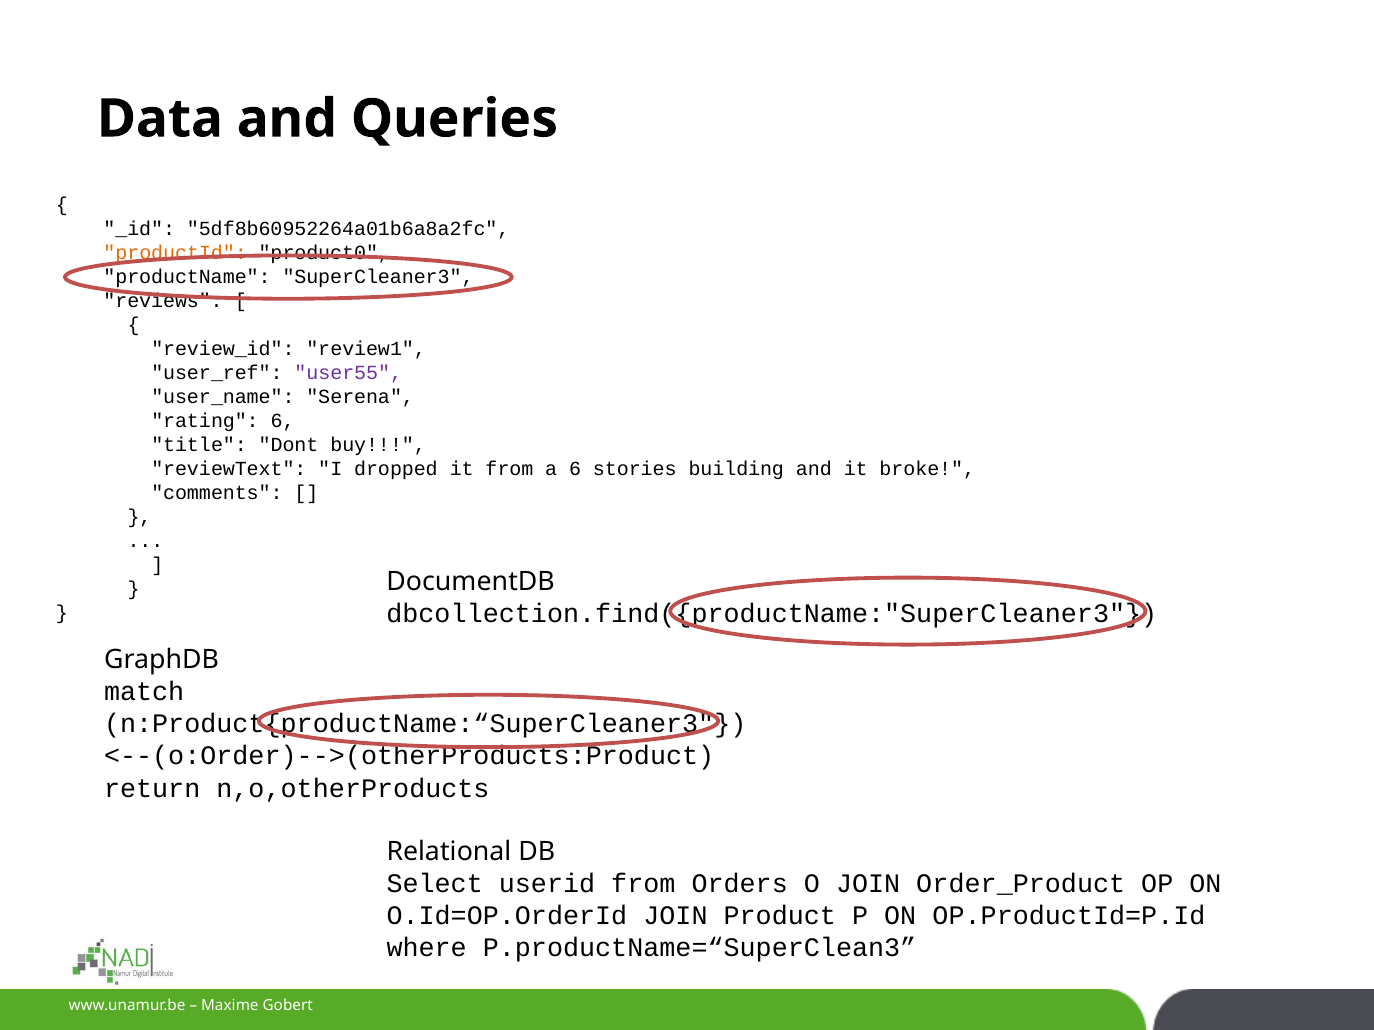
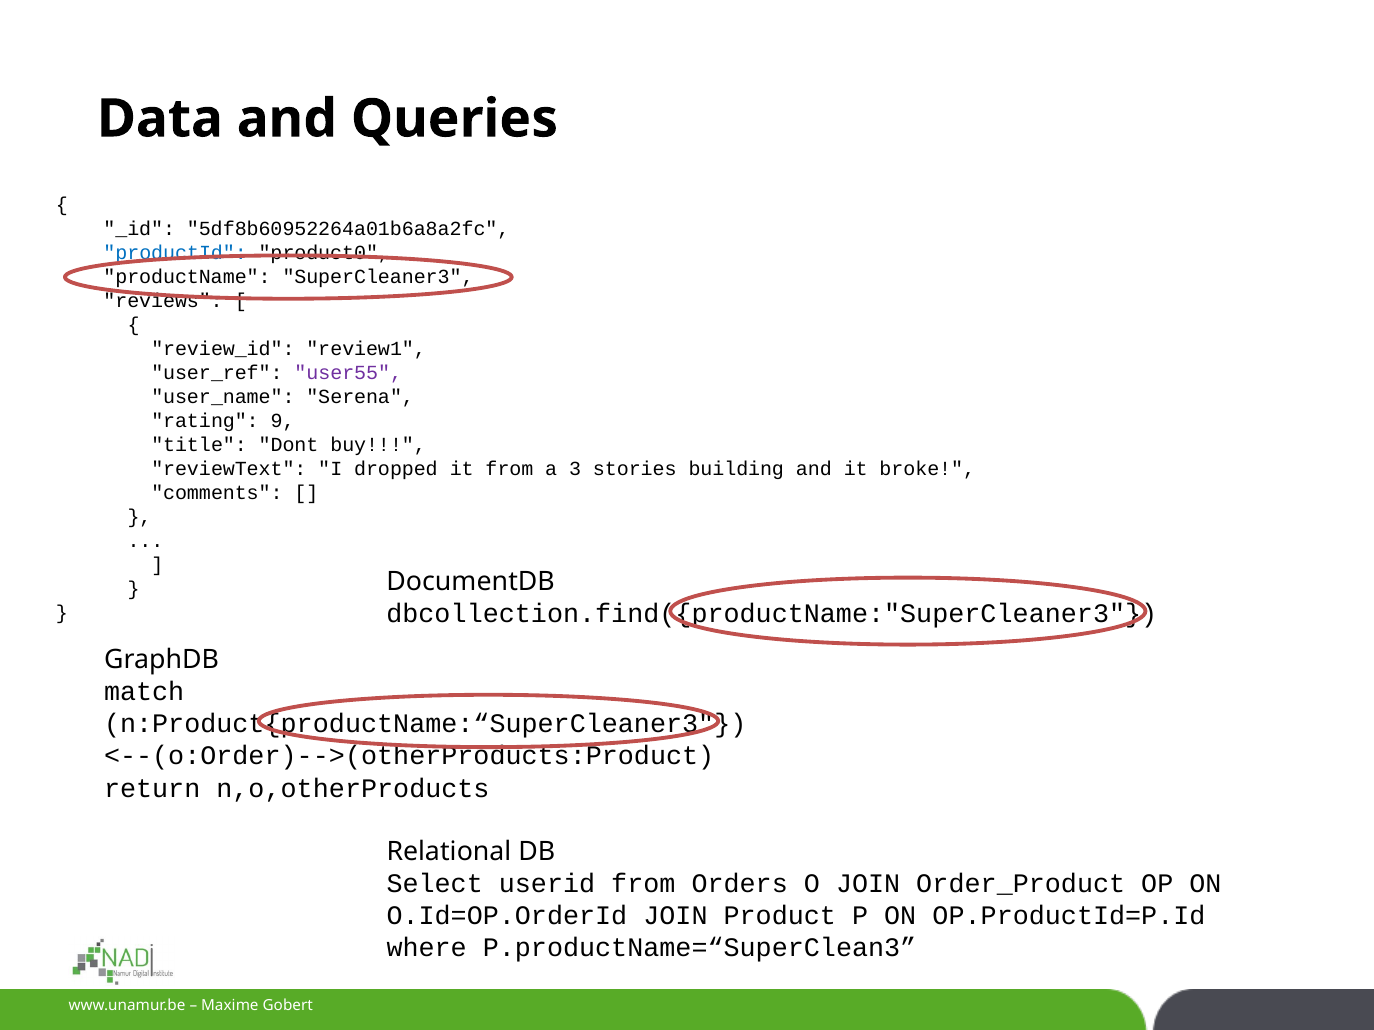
productId colour: orange -> blue
rating 6: 6 -> 9
a 6: 6 -> 3
